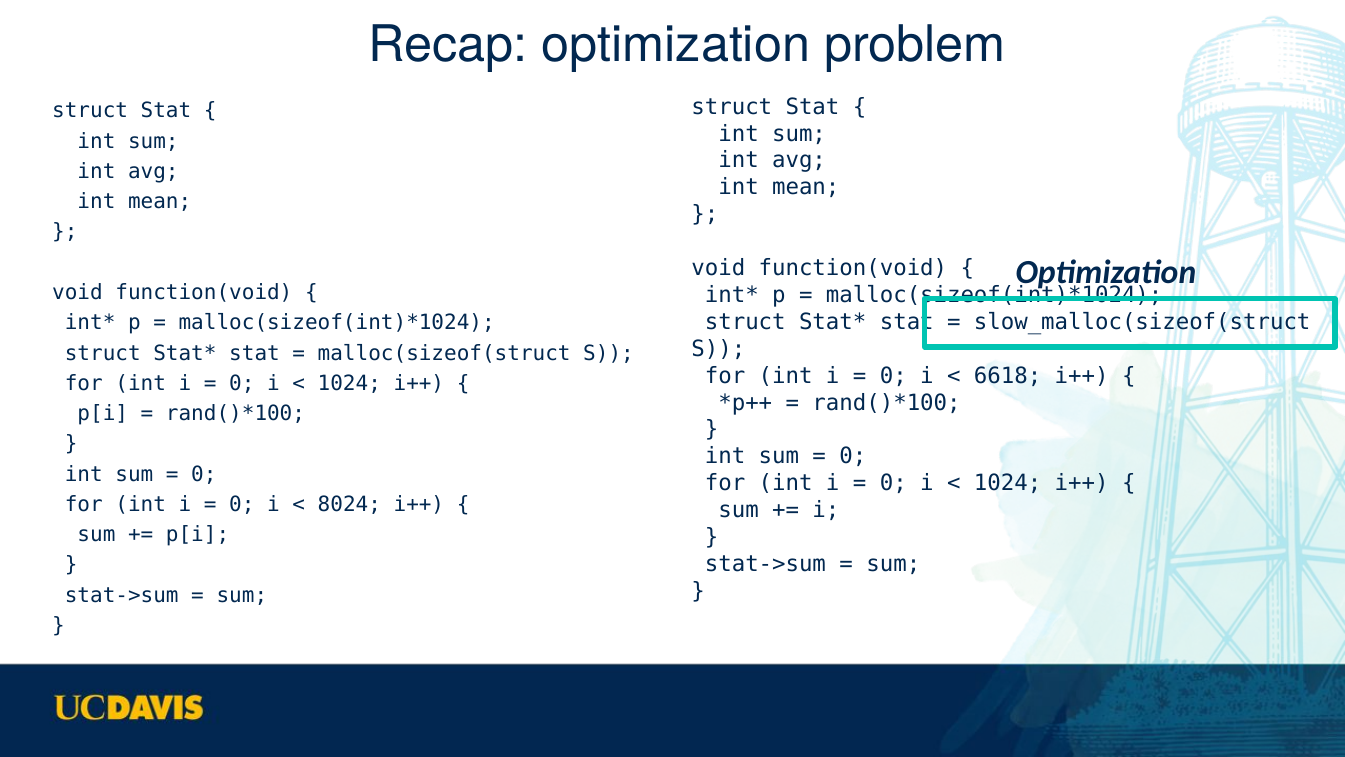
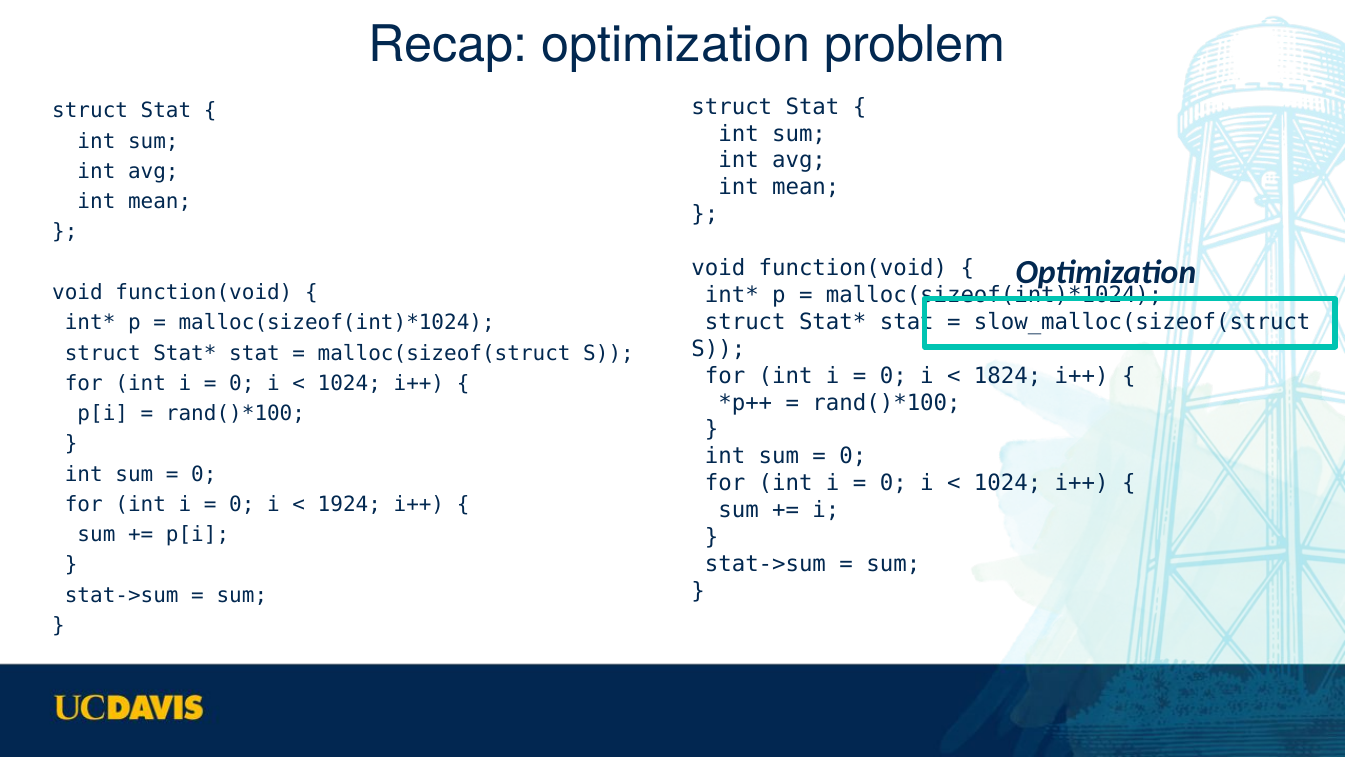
6618: 6618 -> 1824
8024: 8024 -> 1924
